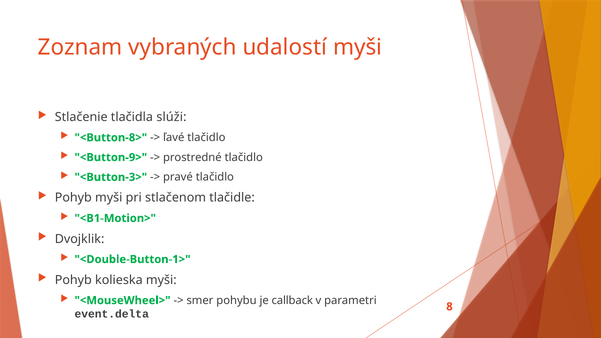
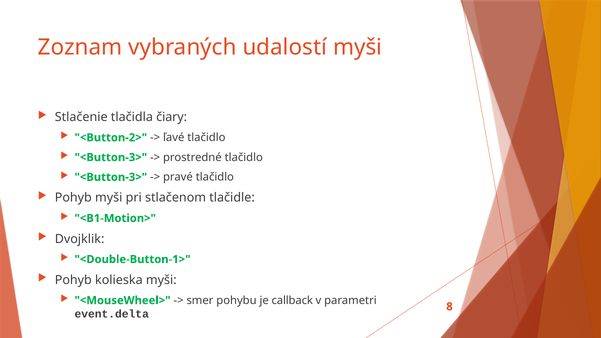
slúži: slúži -> čiary
<Button-8>: <Button-8> -> <Button-2>
<Button-9> at (111, 157): <Button-9> -> <Button-3>
